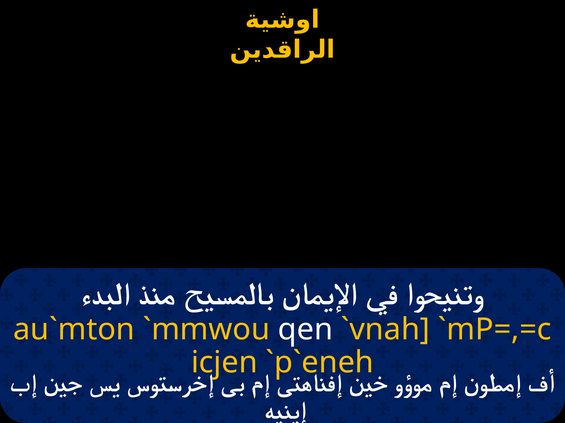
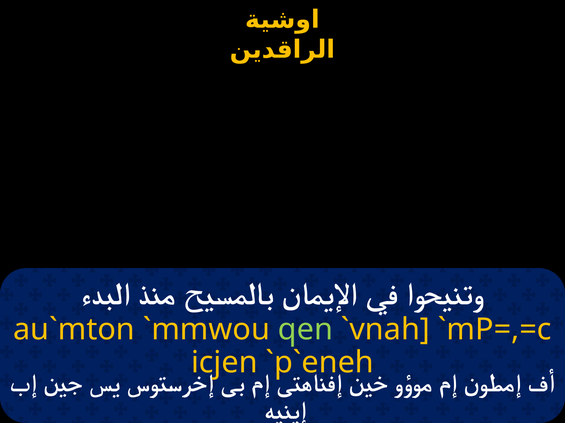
qen colour: white -> light green
